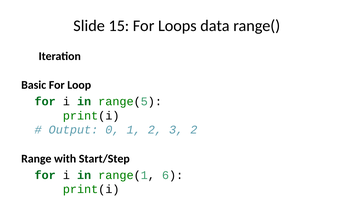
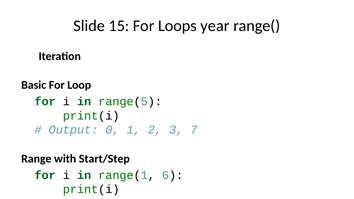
data: data -> year
3 2: 2 -> 7
